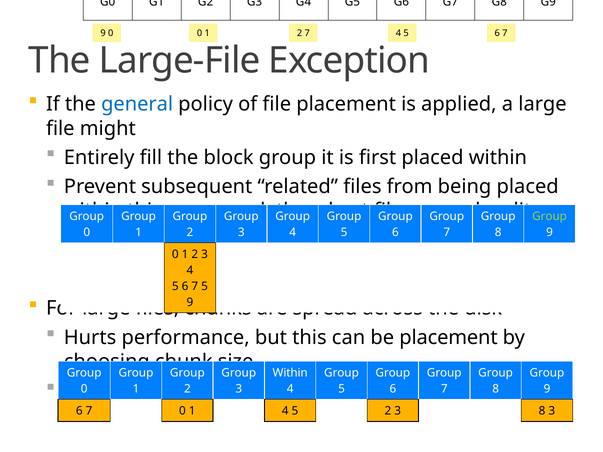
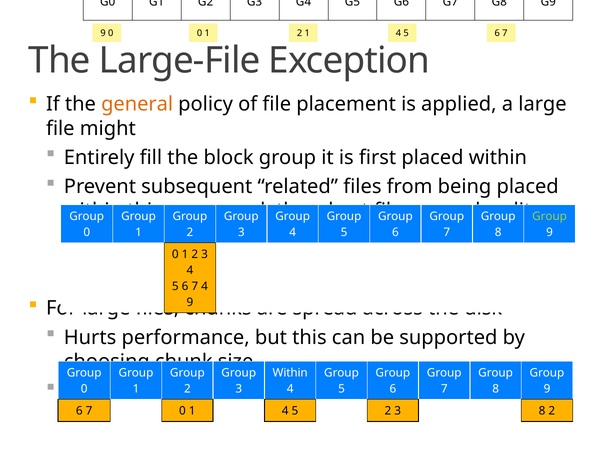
2 7: 7 -> 1
general colour: blue -> orange
7 5: 5 -> 4
be placement: placement -> supported
8 3: 3 -> 2
